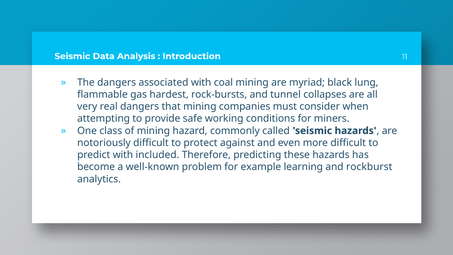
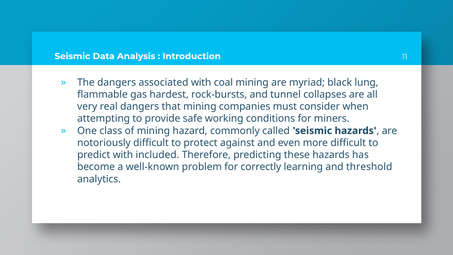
example: example -> correctly
rockburst: rockburst -> threshold
